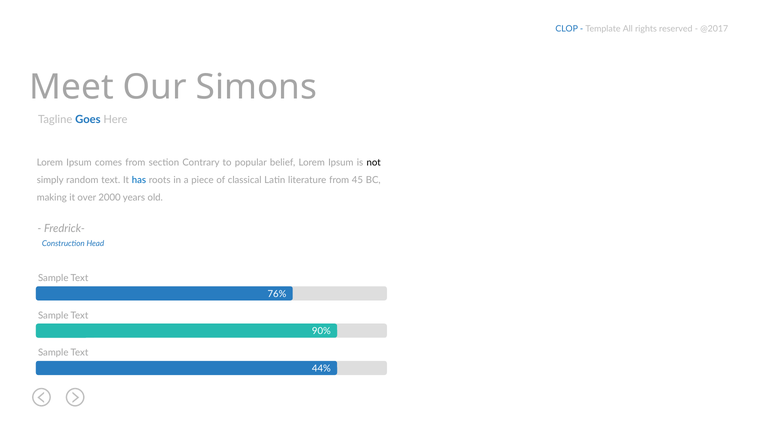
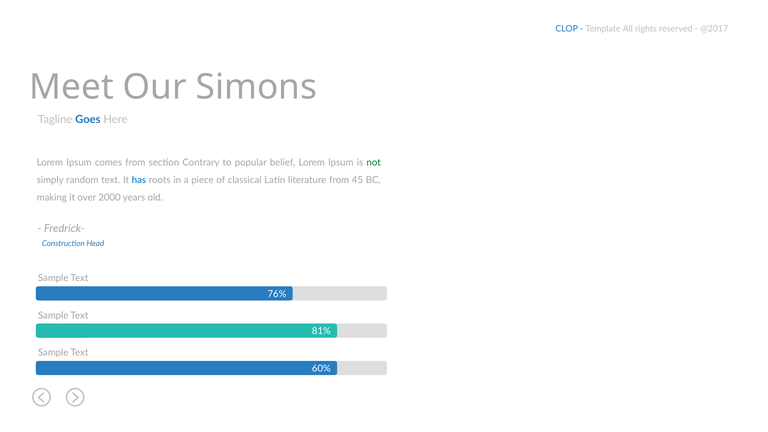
not colour: black -> green
90%: 90% -> 81%
44%: 44% -> 60%
